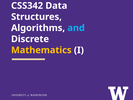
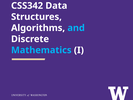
Mathematics colour: yellow -> light blue
